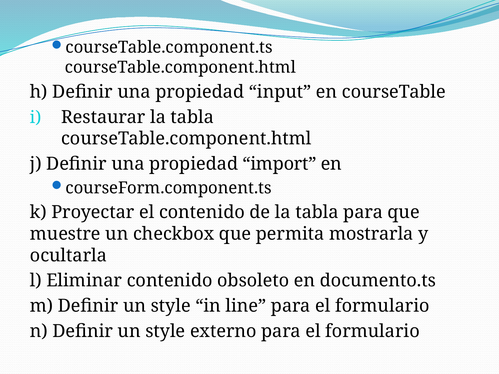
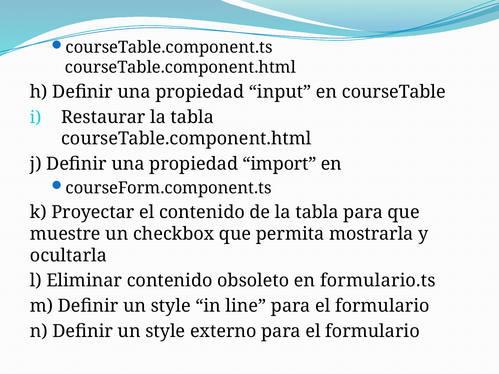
documento.ts: documento.ts -> formulario.ts
